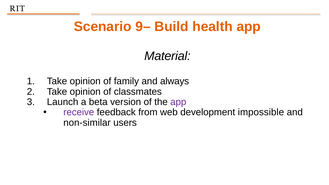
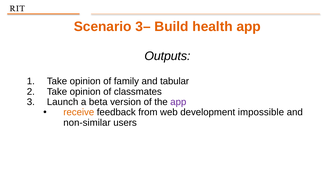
9–: 9– -> 3–
Material: Material -> Outputs
always: always -> tabular
receive colour: purple -> orange
